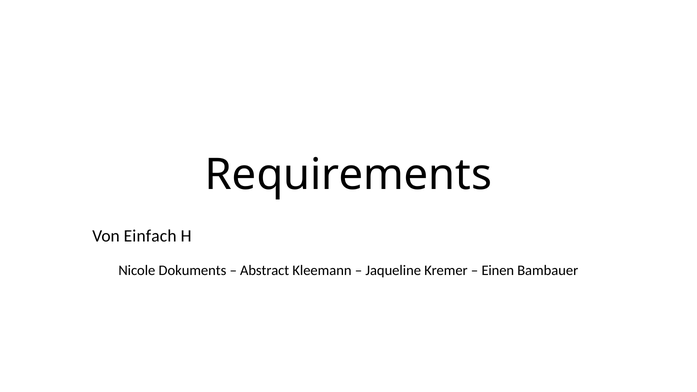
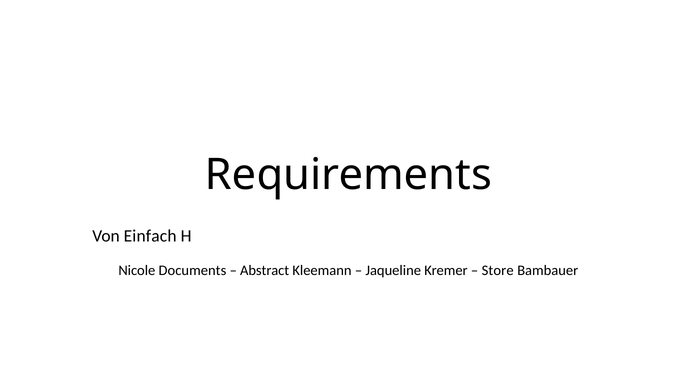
Dokuments: Dokuments -> Documents
Einen: Einen -> Store
